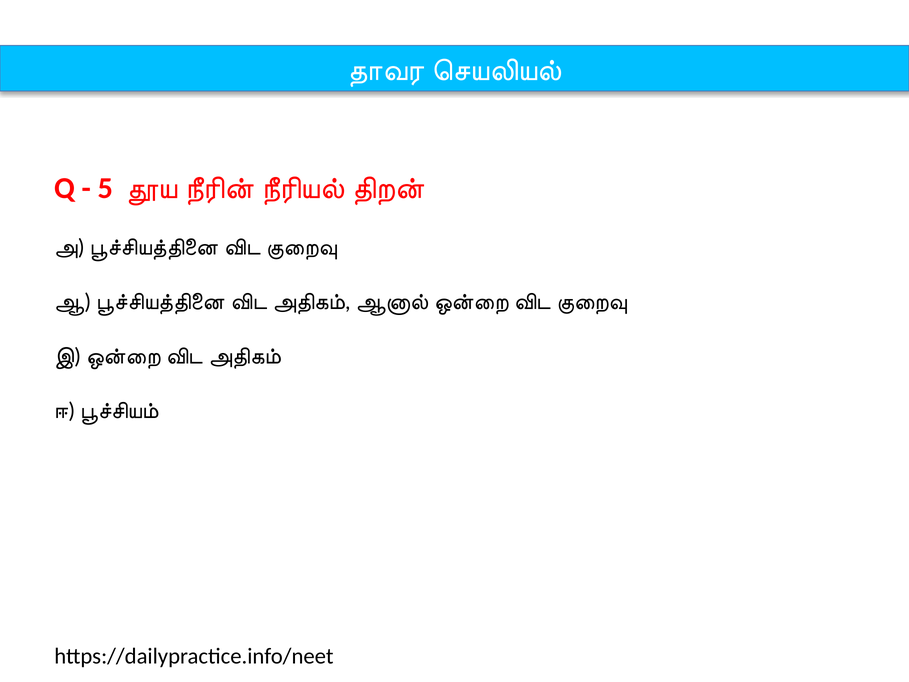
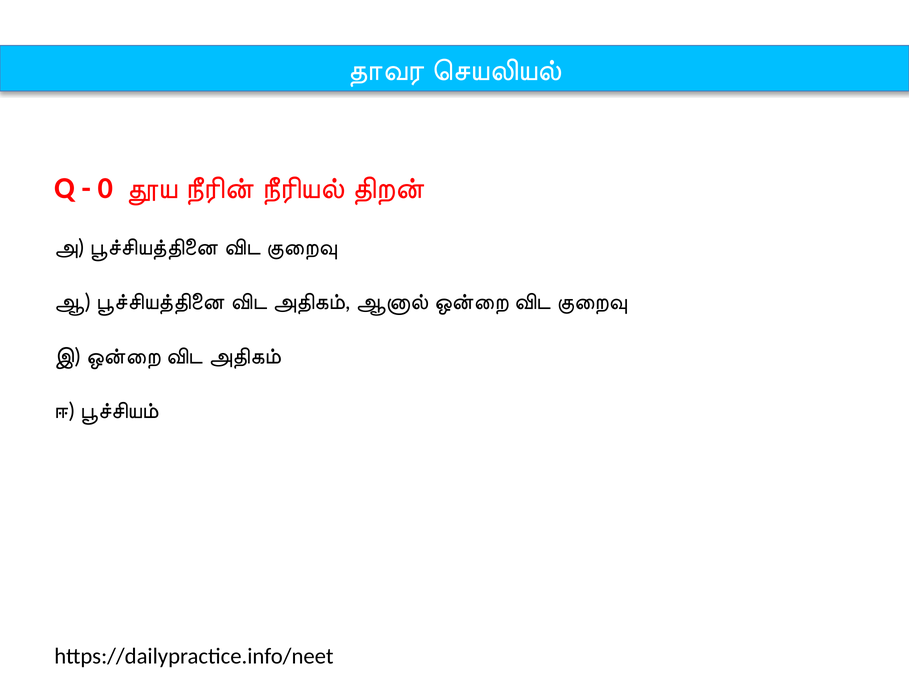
5: 5 -> 0
